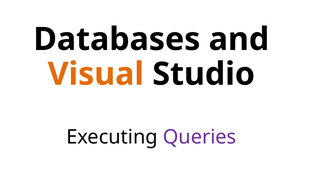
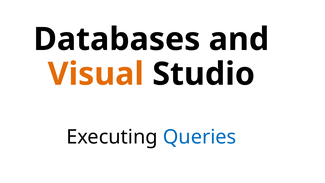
Queries colour: purple -> blue
